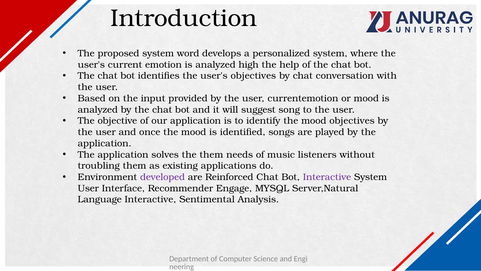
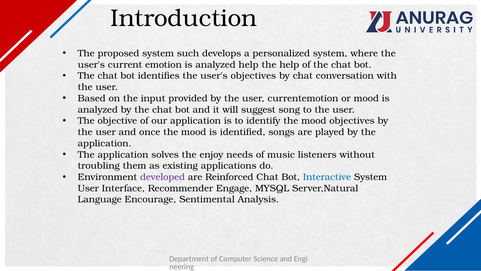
word: word -> such
analyzed high: high -> help
the them: them -> enjoy
Interactive at (327, 177) colour: purple -> blue
Language Interactive: Interactive -> Encourage
